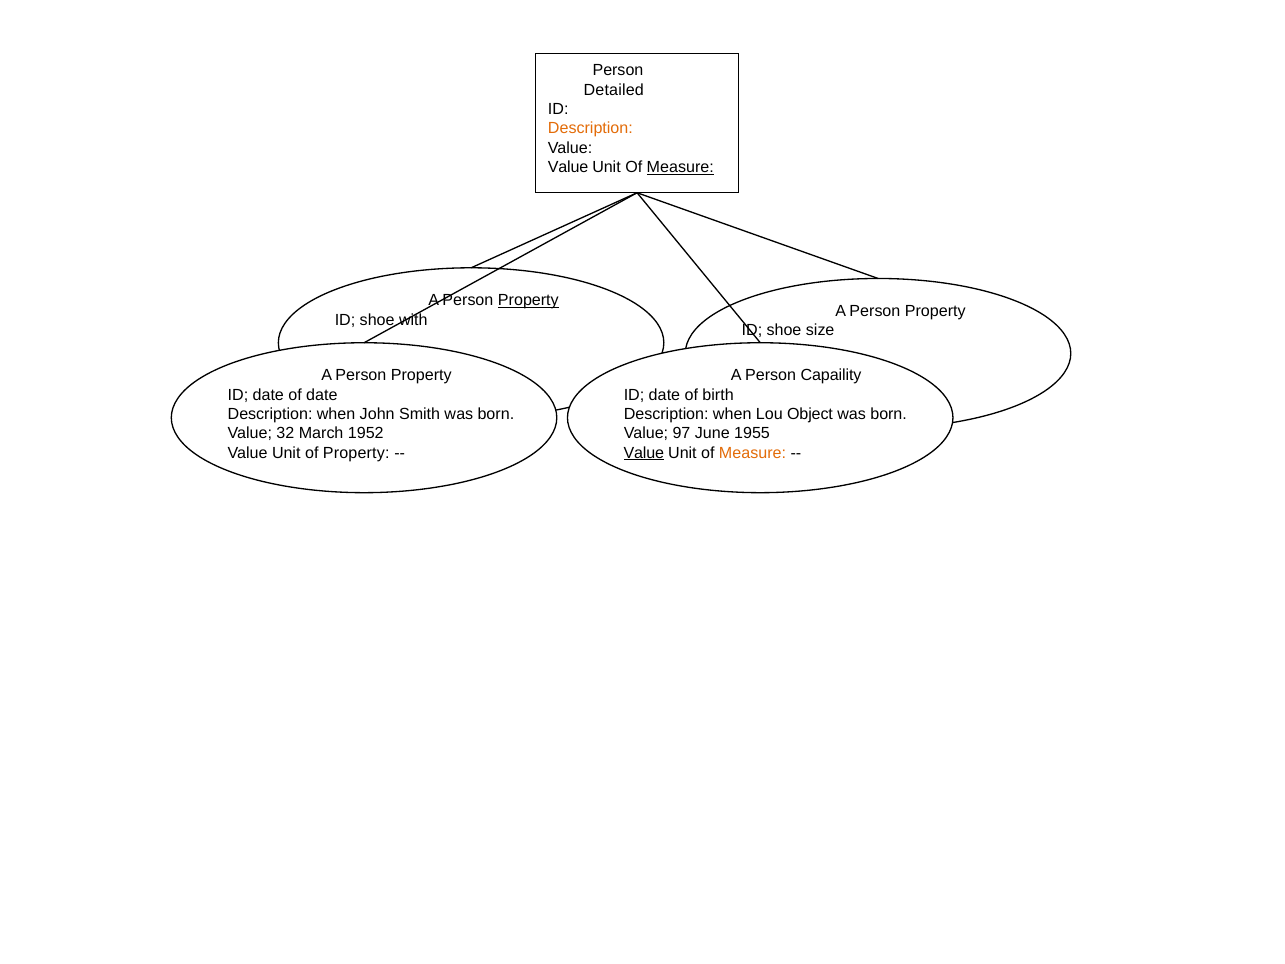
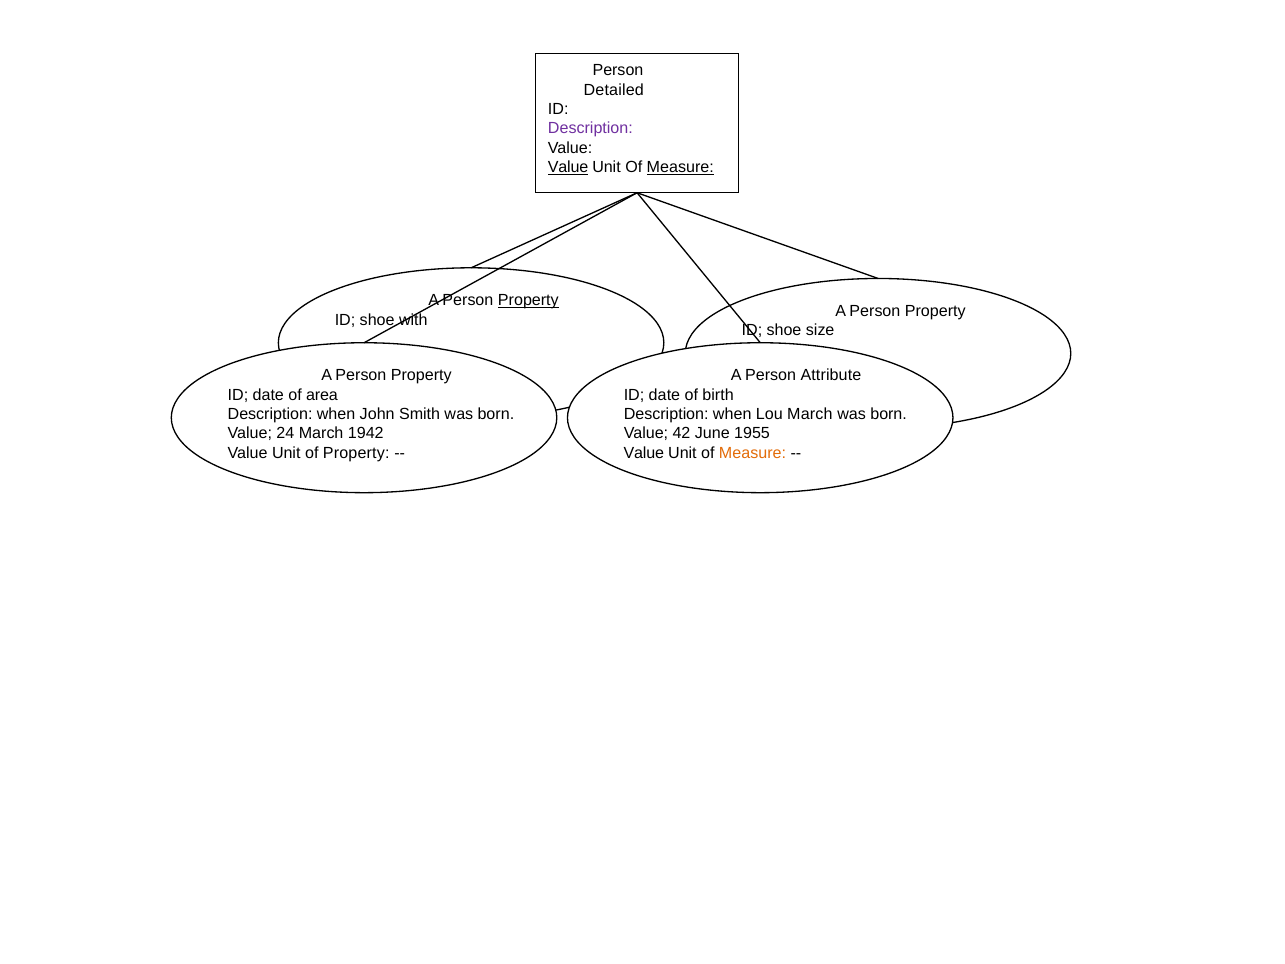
Description at (590, 129) colour: orange -> purple
Value at (568, 167) underline: none -> present
Capaility: Capaility -> Attribute
of date: date -> area
Lou Object: Object -> March
32: 32 -> 24
1952: 1952 -> 1942
97: 97 -> 42
Value at (644, 453) underline: present -> none
